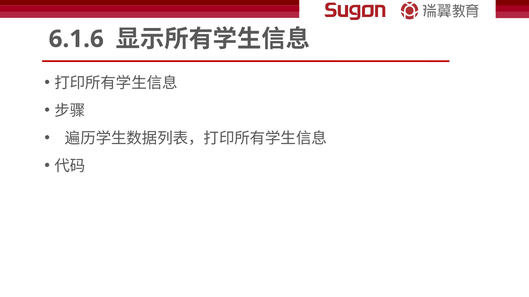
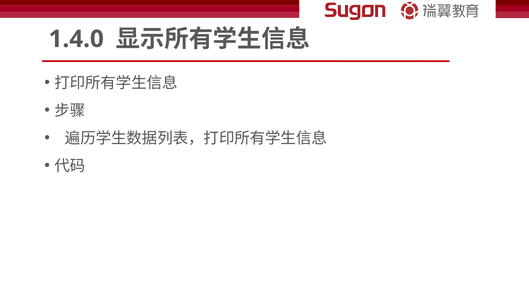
6.1.6: 6.1.6 -> 1.4.0
